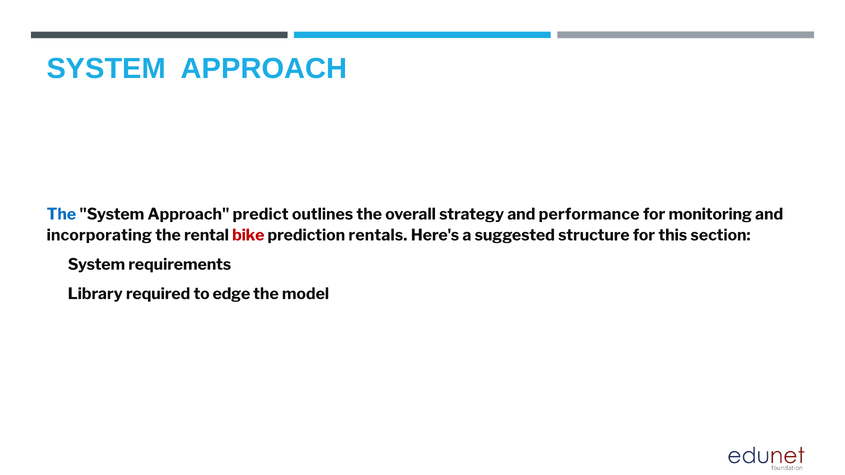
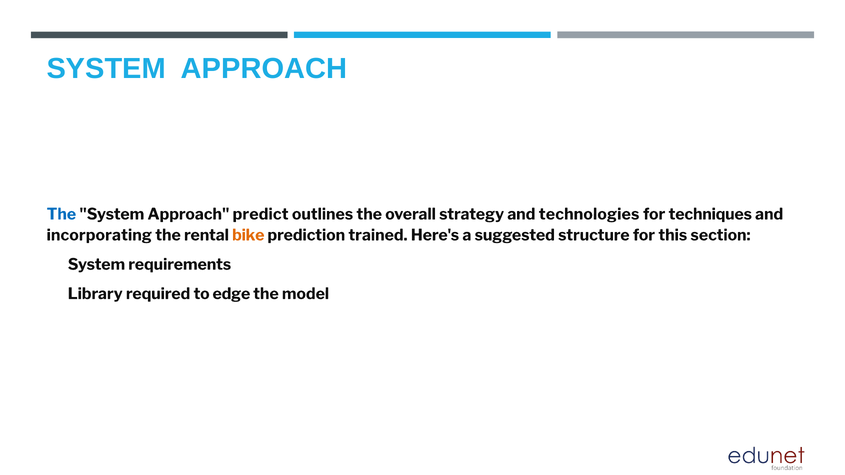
performance: performance -> technologies
monitoring: monitoring -> techniques
bike colour: red -> orange
rentals: rentals -> trained
